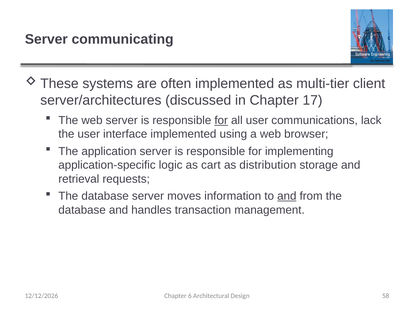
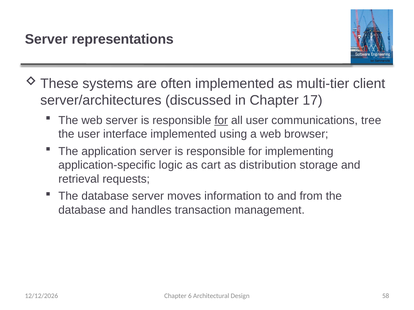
communicating: communicating -> representations
lack: lack -> tree
and at (287, 196) underline: present -> none
